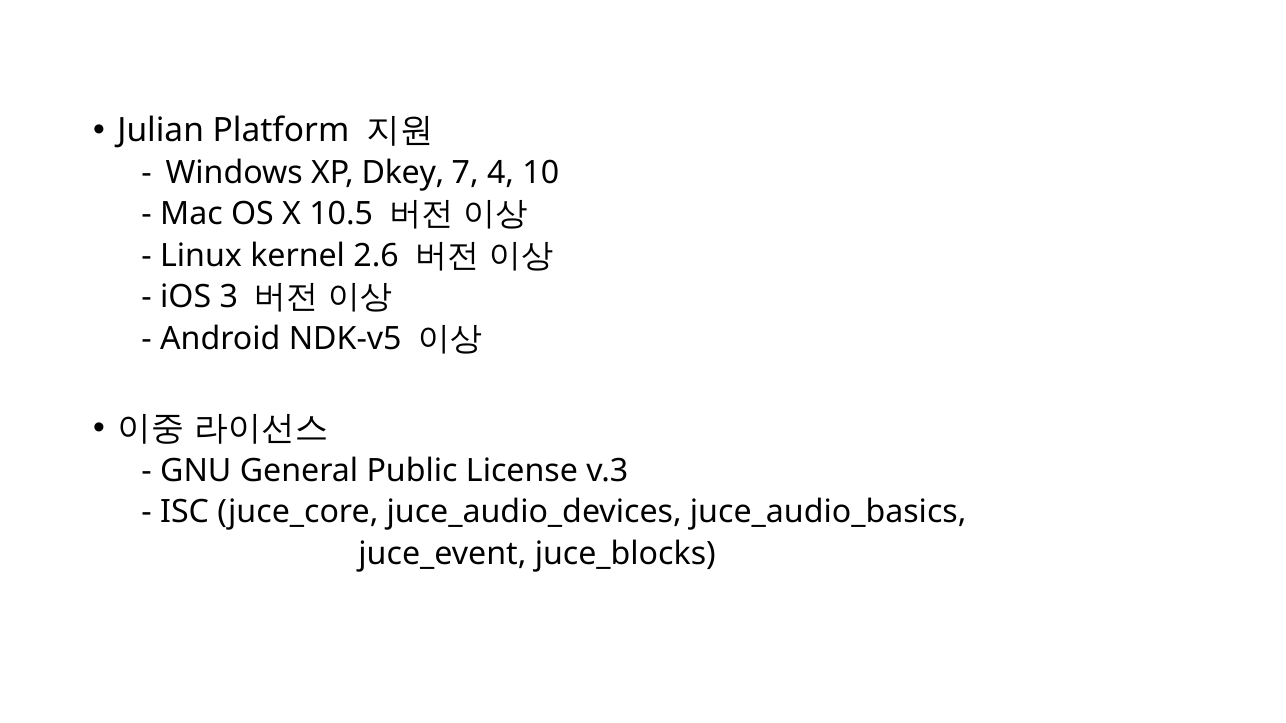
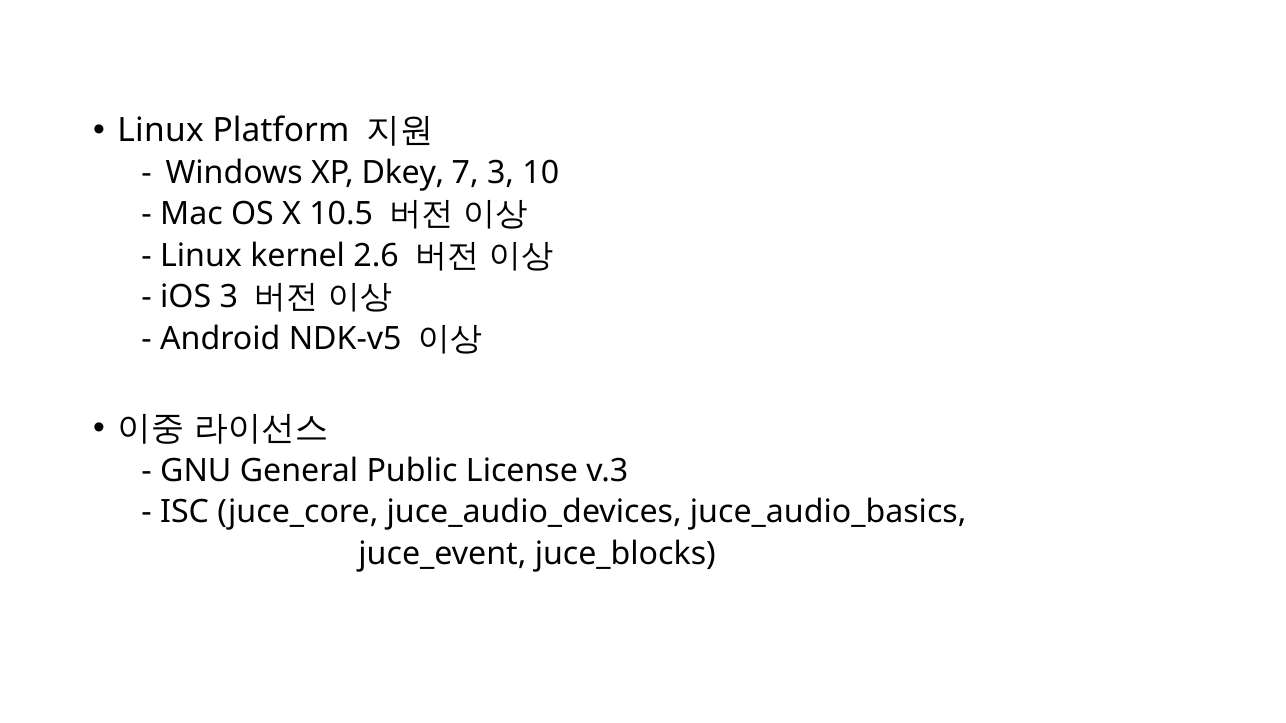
Julian at (161, 131): Julian -> Linux
7 4: 4 -> 3
